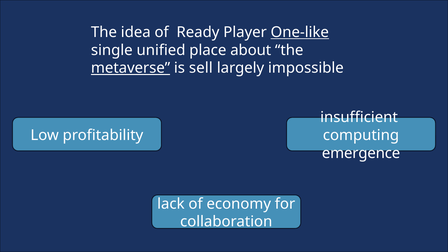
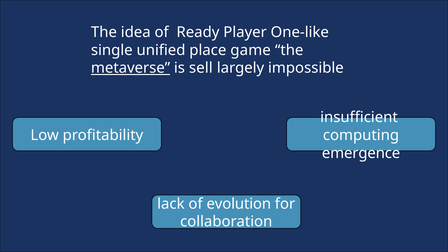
One-like underline: present -> none
about: about -> game
economy: economy -> evolution
